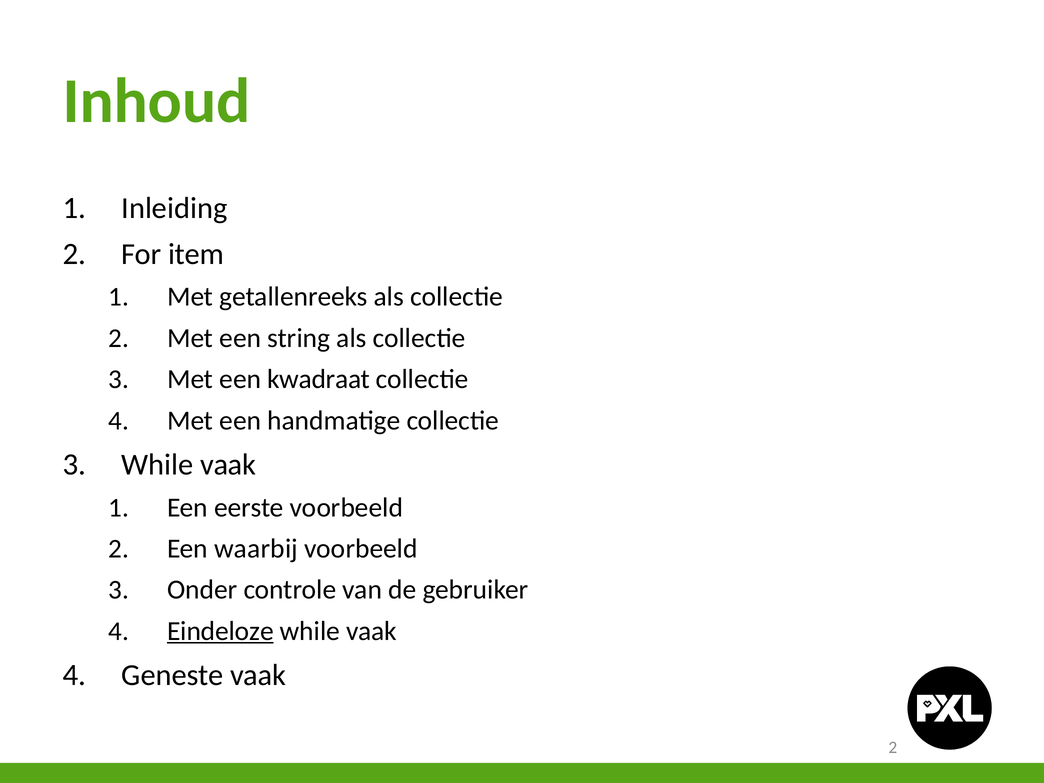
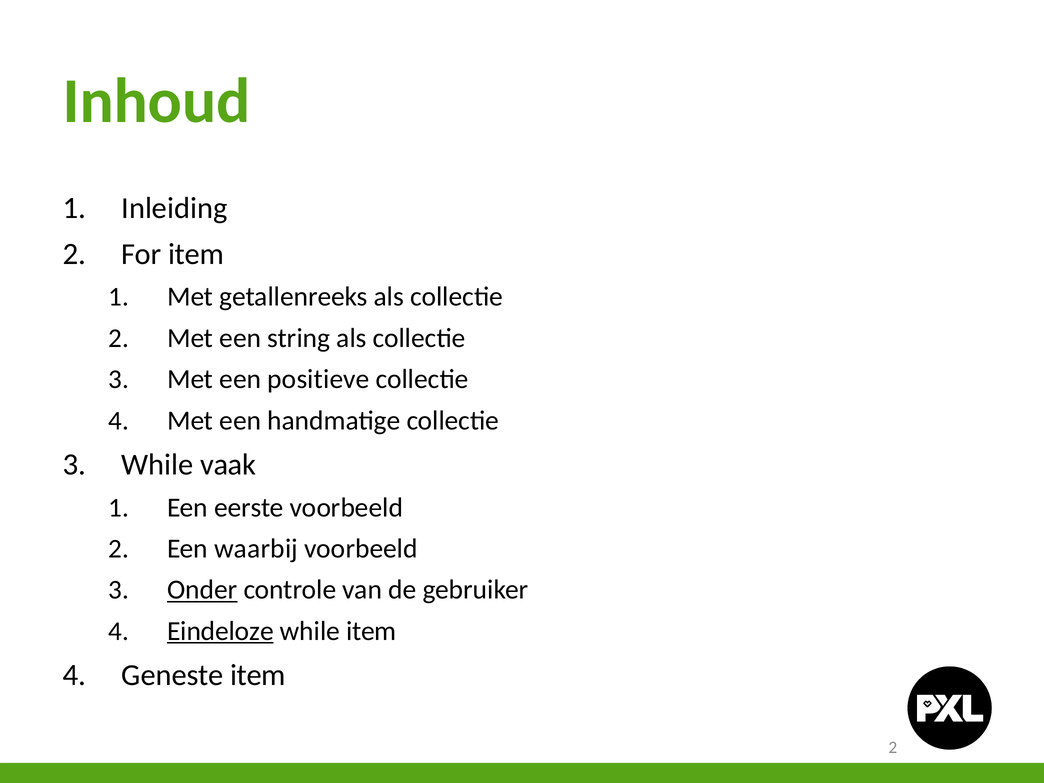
kwadraat: kwadraat -> positieve
Onder underline: none -> present
vaak at (371, 631): vaak -> item
Geneste vaak: vaak -> item
